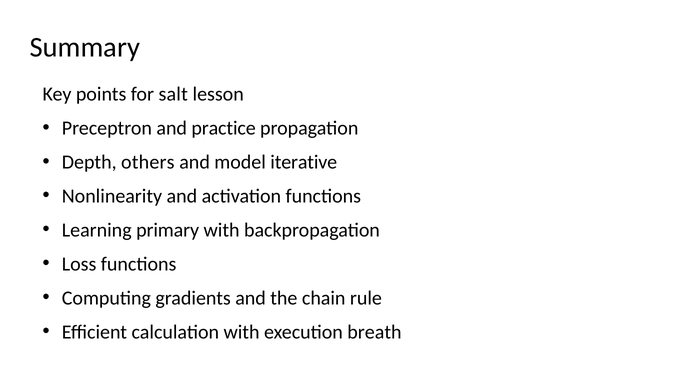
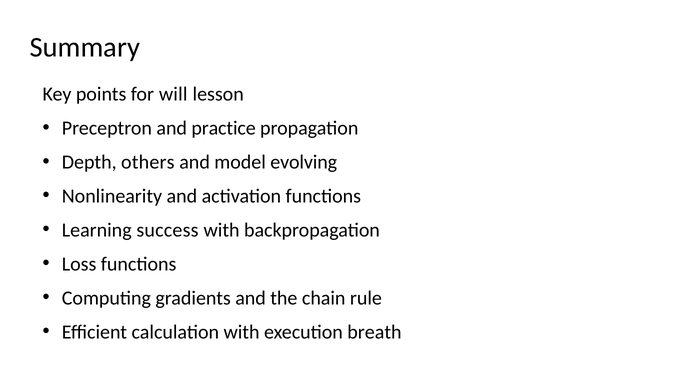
salt: salt -> will
iterative: iterative -> evolving
primary: primary -> success
